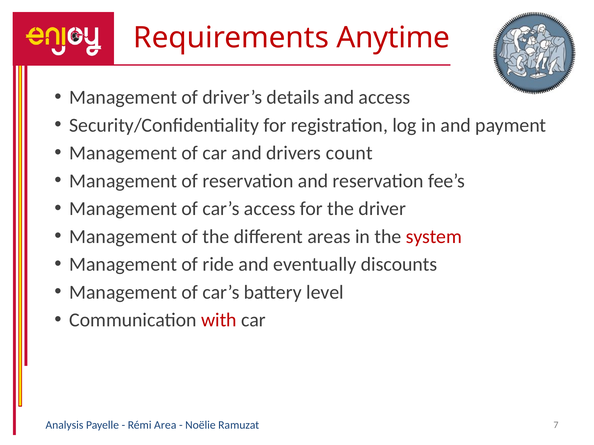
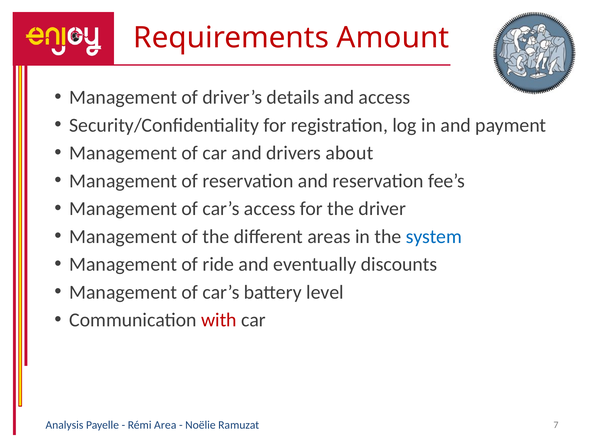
Anytime: Anytime -> Amount
count: count -> about
system colour: red -> blue
